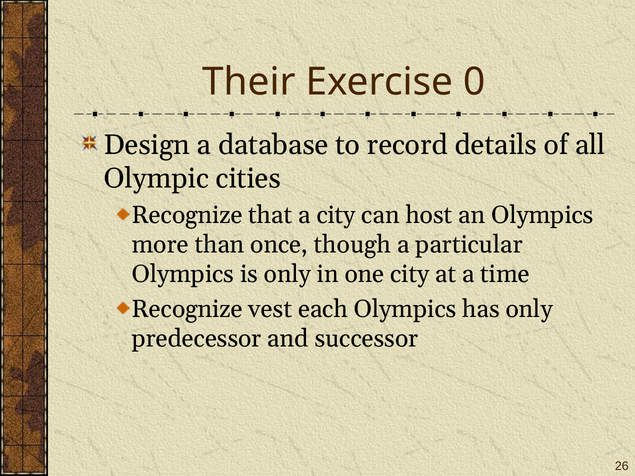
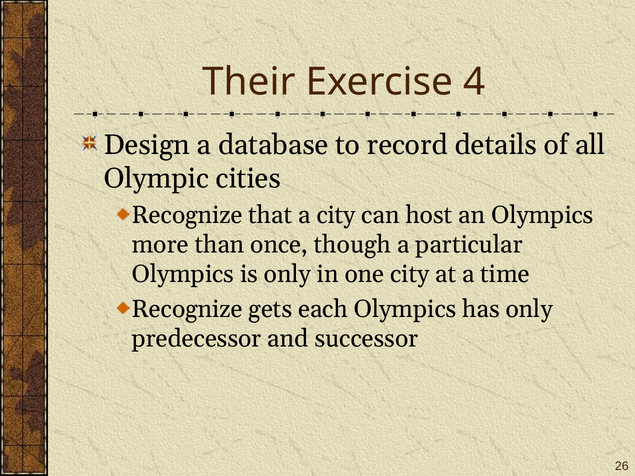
0: 0 -> 4
vest: vest -> gets
